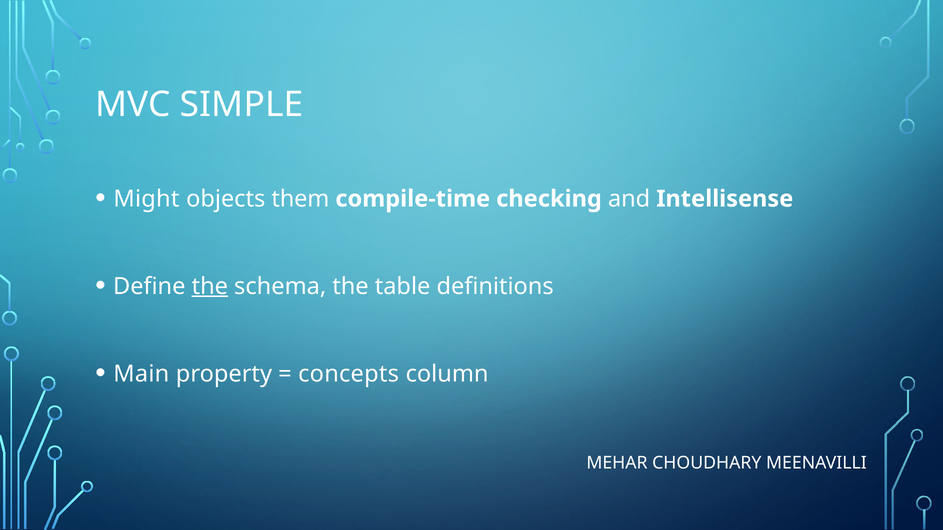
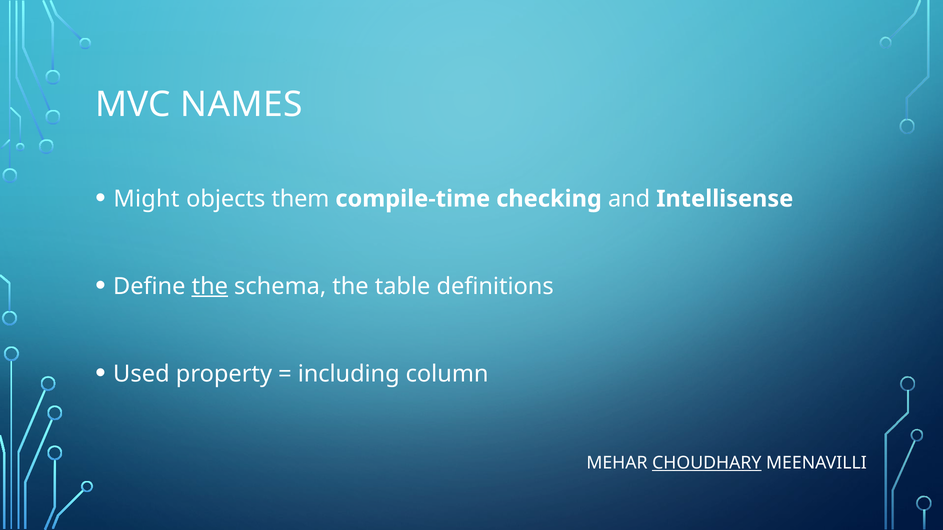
SIMPLE: SIMPLE -> NAMES
Main: Main -> Used
concepts: concepts -> including
CHOUDHARY underline: none -> present
